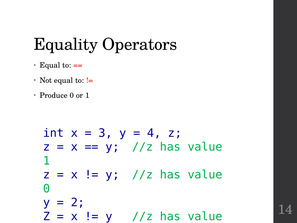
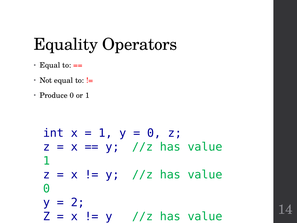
3 at (105, 133): 3 -> 1
4 at (154, 133): 4 -> 0
